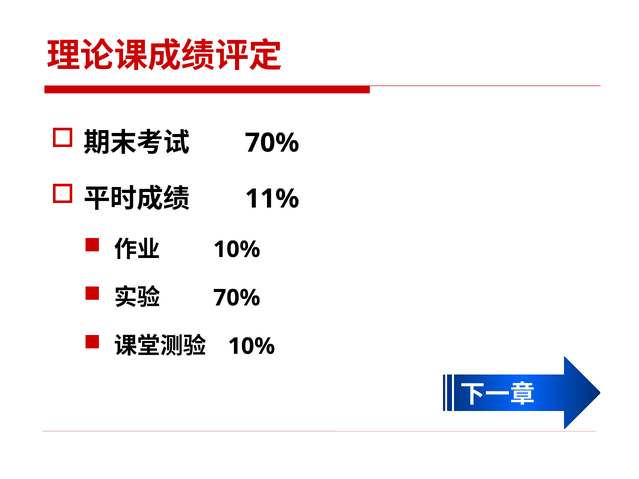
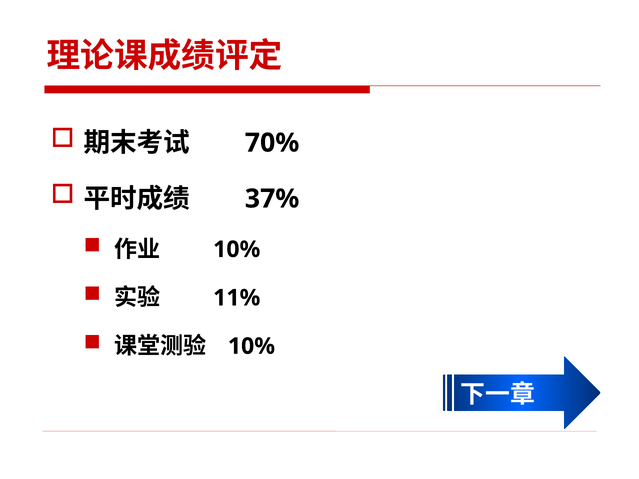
11%: 11% -> 37%
70% at (237, 298): 70% -> 11%
